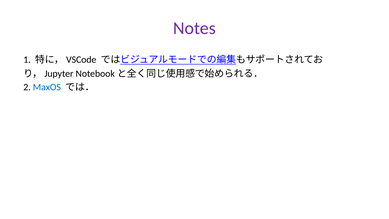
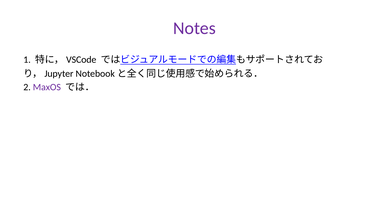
MaxOS colour: blue -> purple
